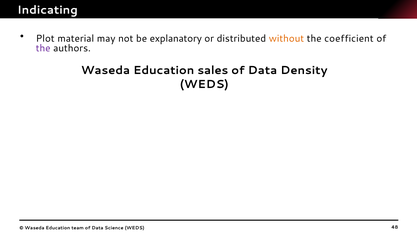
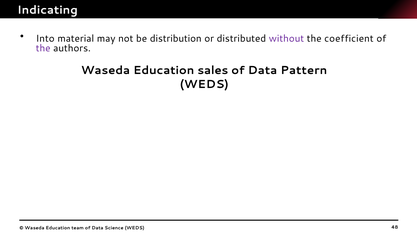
Plot: Plot -> Into
explanatory: explanatory -> distribution
without colour: orange -> purple
Density: Density -> Pattern
